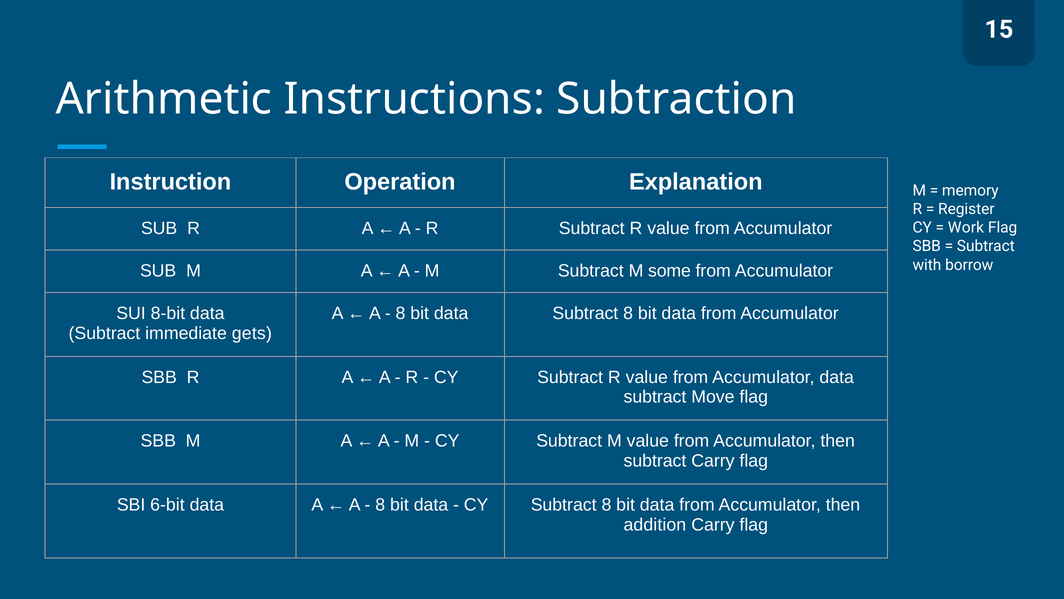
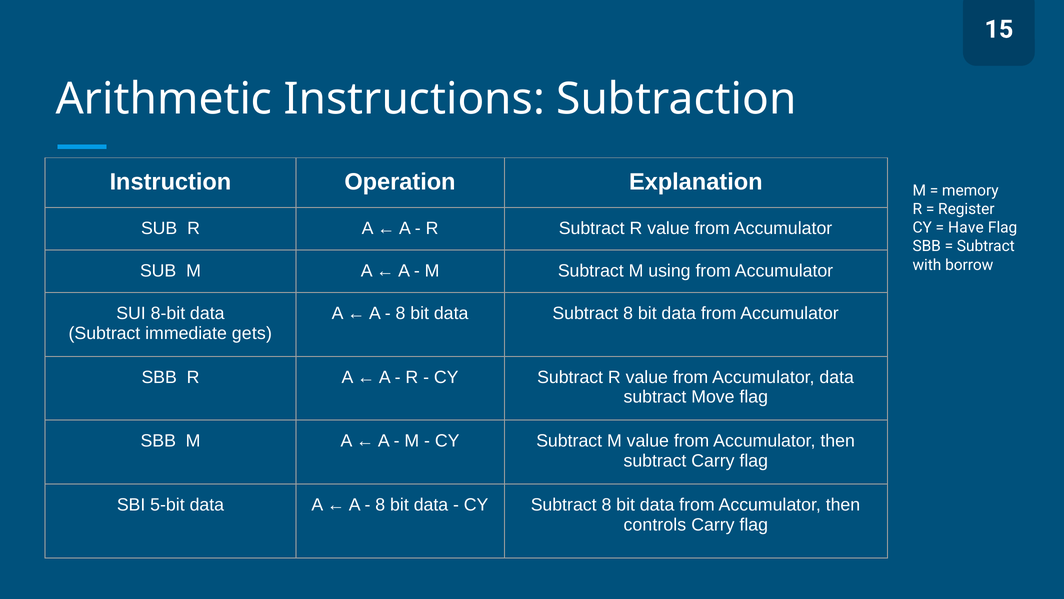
Work: Work -> Have
some: some -> using
6-bit: 6-bit -> 5-bit
addition: addition -> controls
